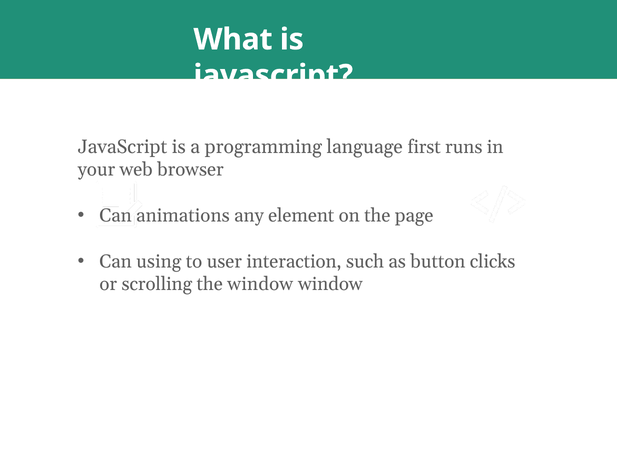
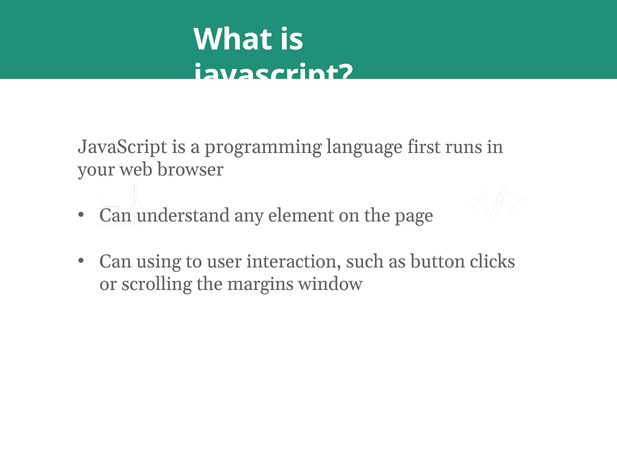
animations: animations -> understand
the window: window -> margins
